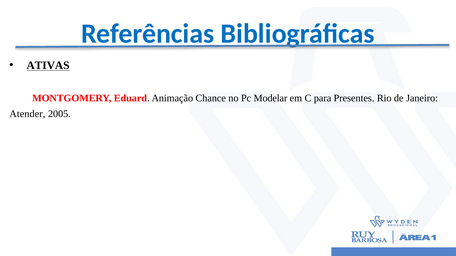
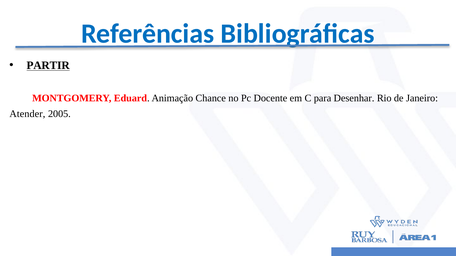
ATIVAS: ATIVAS -> PARTIR
Modelar: Modelar -> Docente
Presentes: Presentes -> Desenhar
